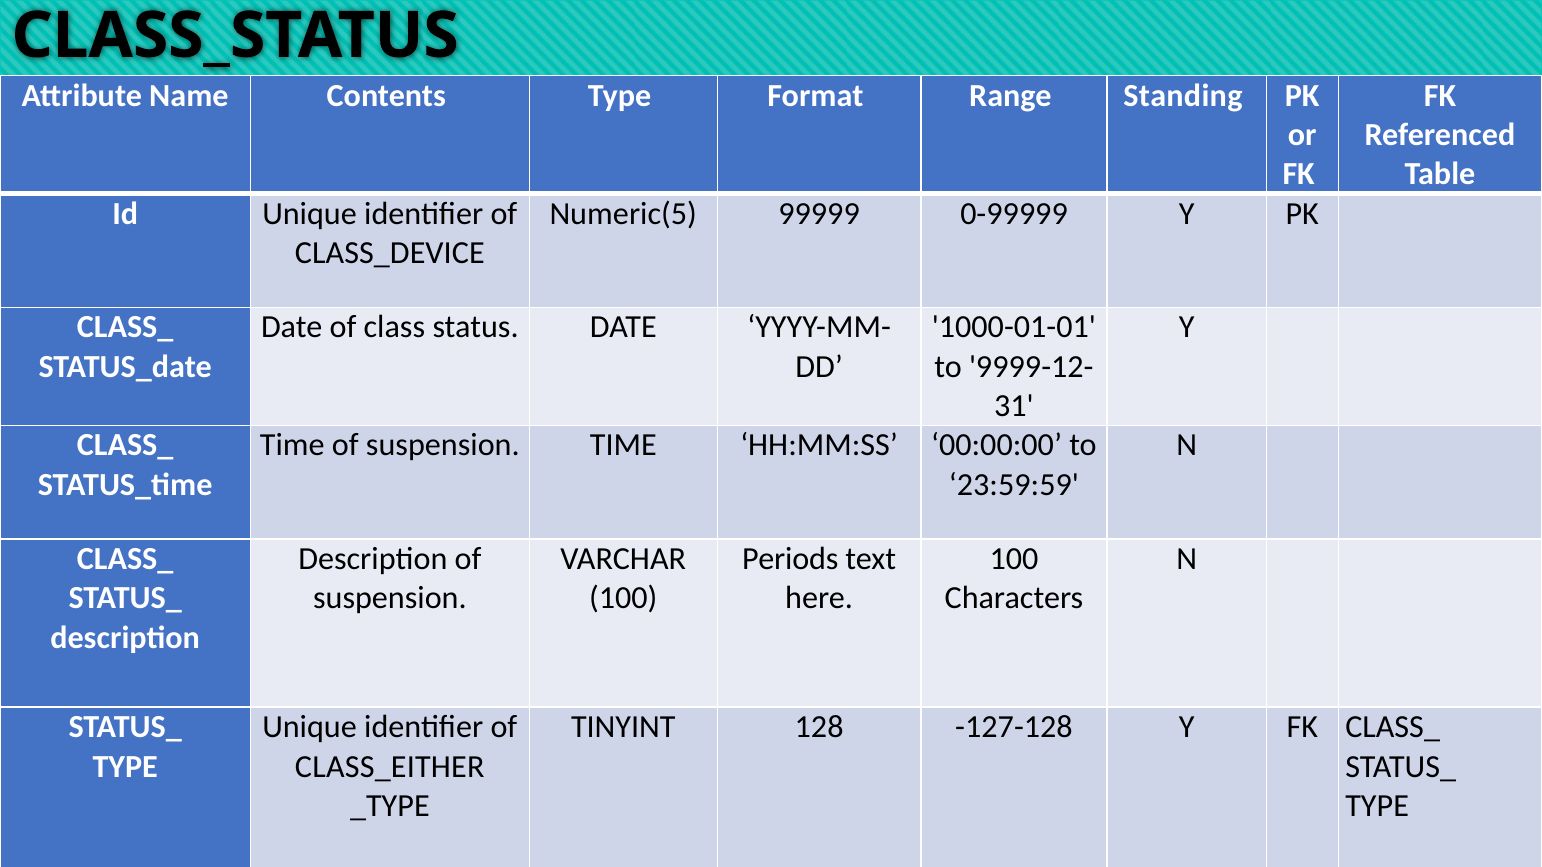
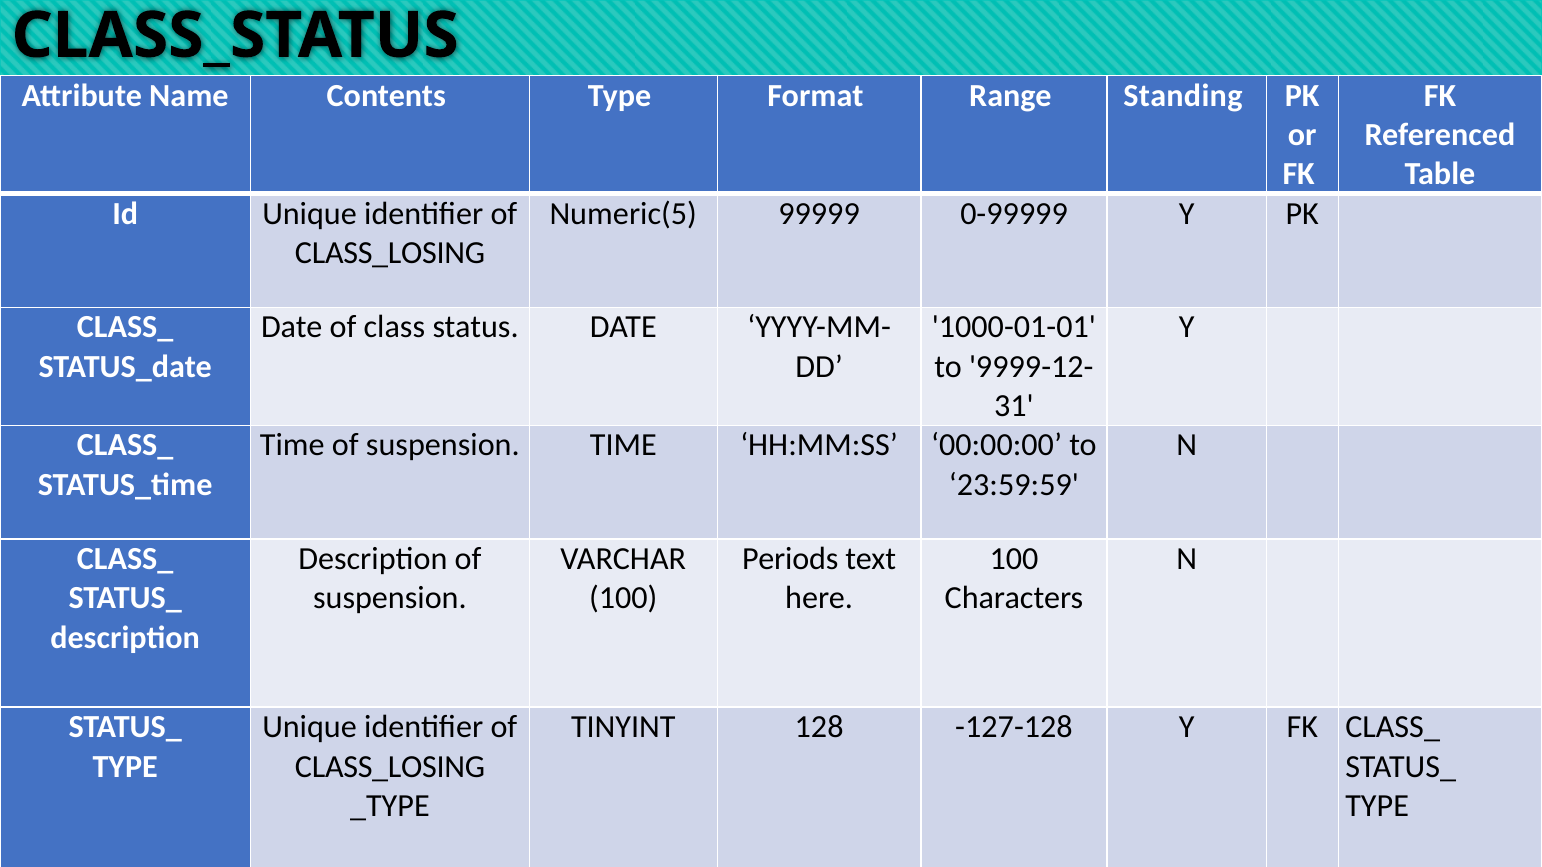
CLASS_DEVICE at (390, 253): CLASS_DEVICE -> CLASS_LOSING
CLASS_EITHER at (390, 767): CLASS_EITHER -> CLASS_LOSING
